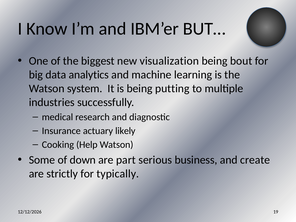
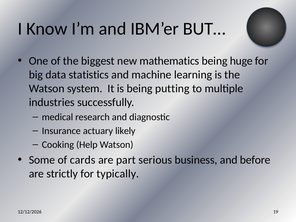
visualization: visualization -> mathematics
bout: bout -> huge
analytics: analytics -> statistics
down: down -> cards
create: create -> before
